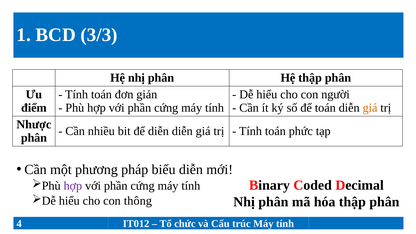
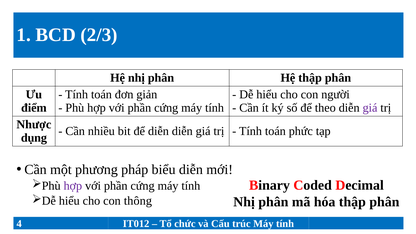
3/3: 3/3 -> 2/3
để toán: toán -> theo
giá at (370, 108) colour: orange -> purple
phân at (34, 138): phân -> dụng
